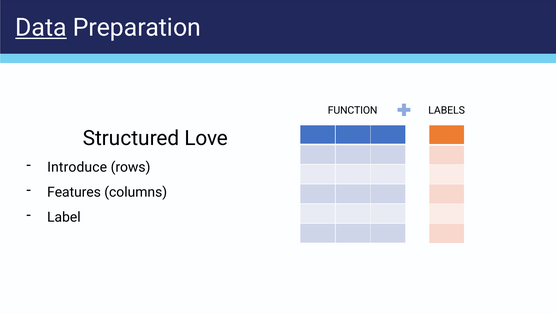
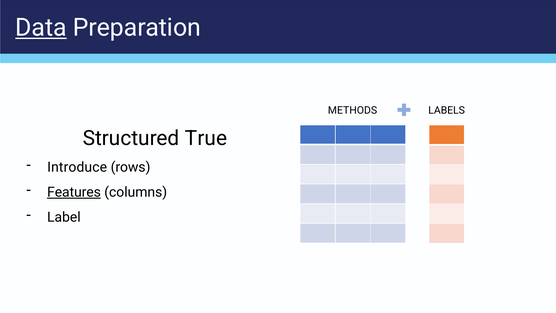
FUNCTION: FUNCTION -> METHODS
Love: Love -> True
Features underline: none -> present
